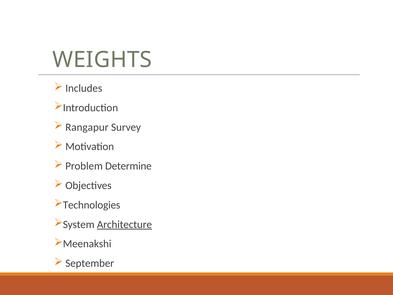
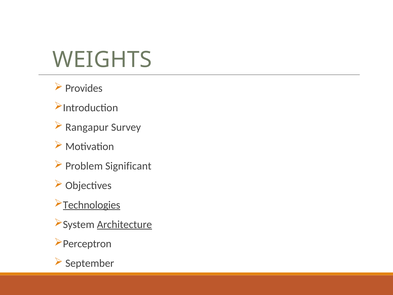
Includes: Includes -> Provides
Determine: Determine -> Significant
Technologies underline: none -> present
Meenakshi: Meenakshi -> Perceptron
